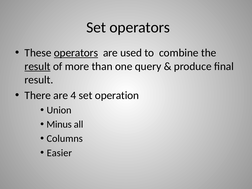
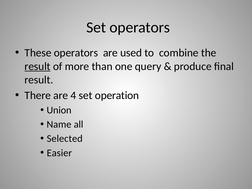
operators at (76, 53) underline: present -> none
Minus: Minus -> Name
Columns: Columns -> Selected
